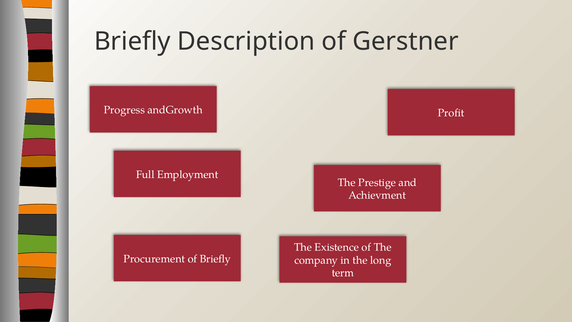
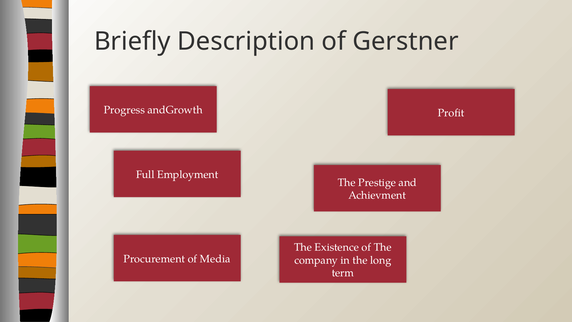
of Briefly: Briefly -> Media
